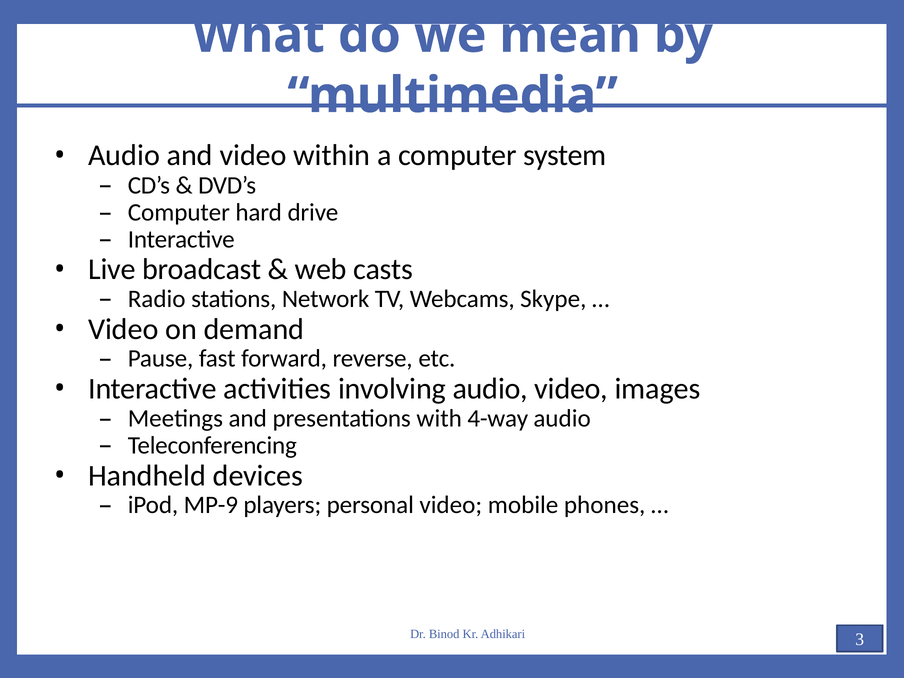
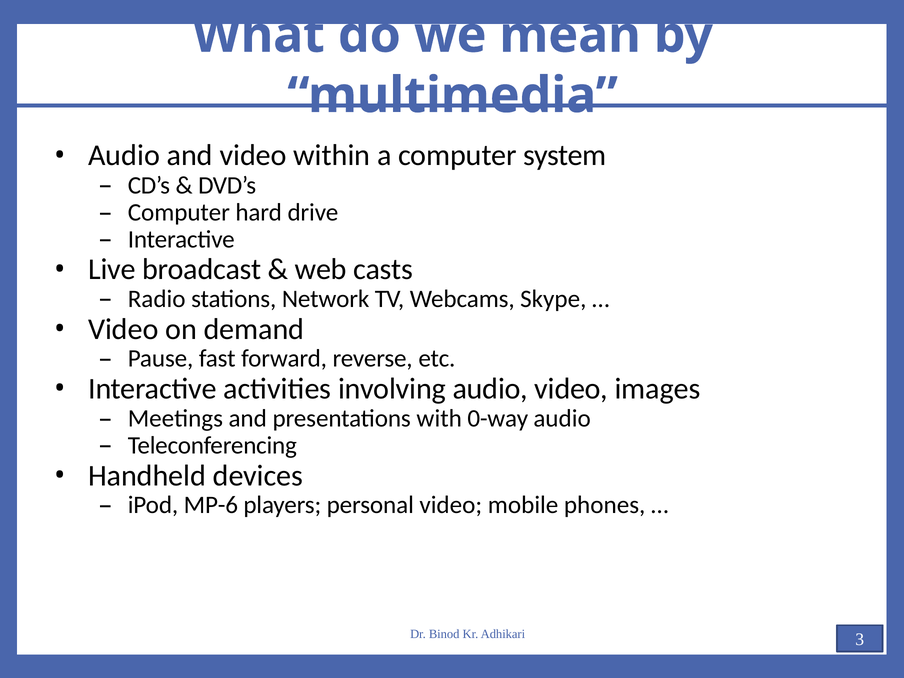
4-way: 4-way -> 0-way
MP-9: MP-9 -> MP-6
